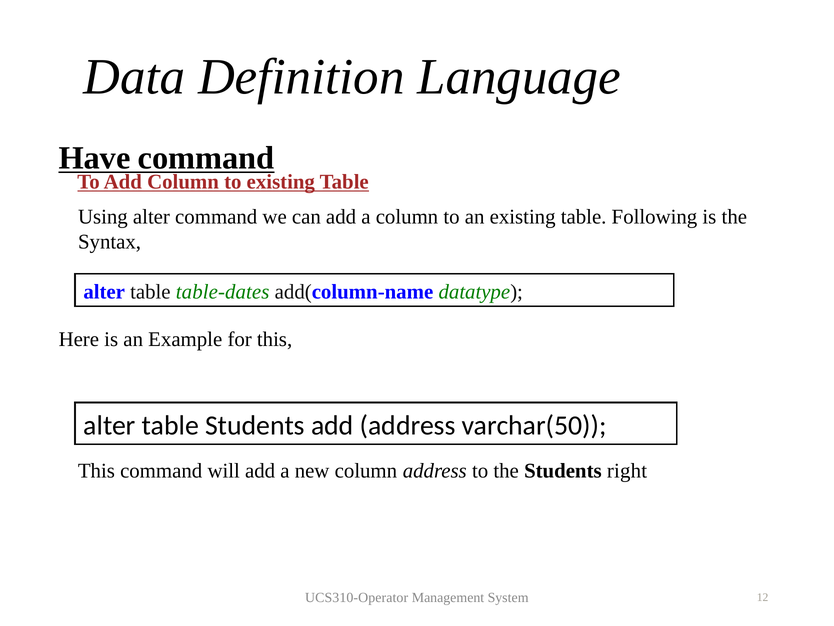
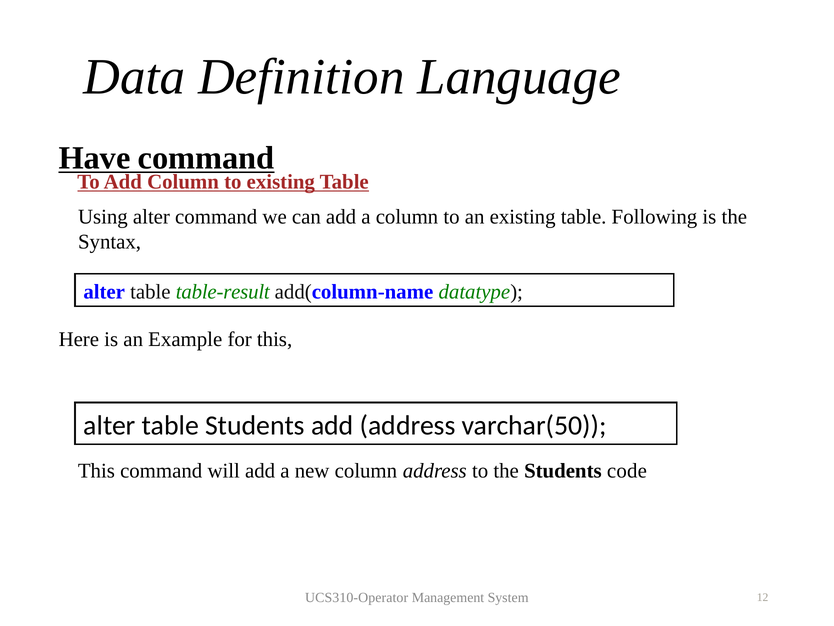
table-dates: table-dates -> table-result
right: right -> code
